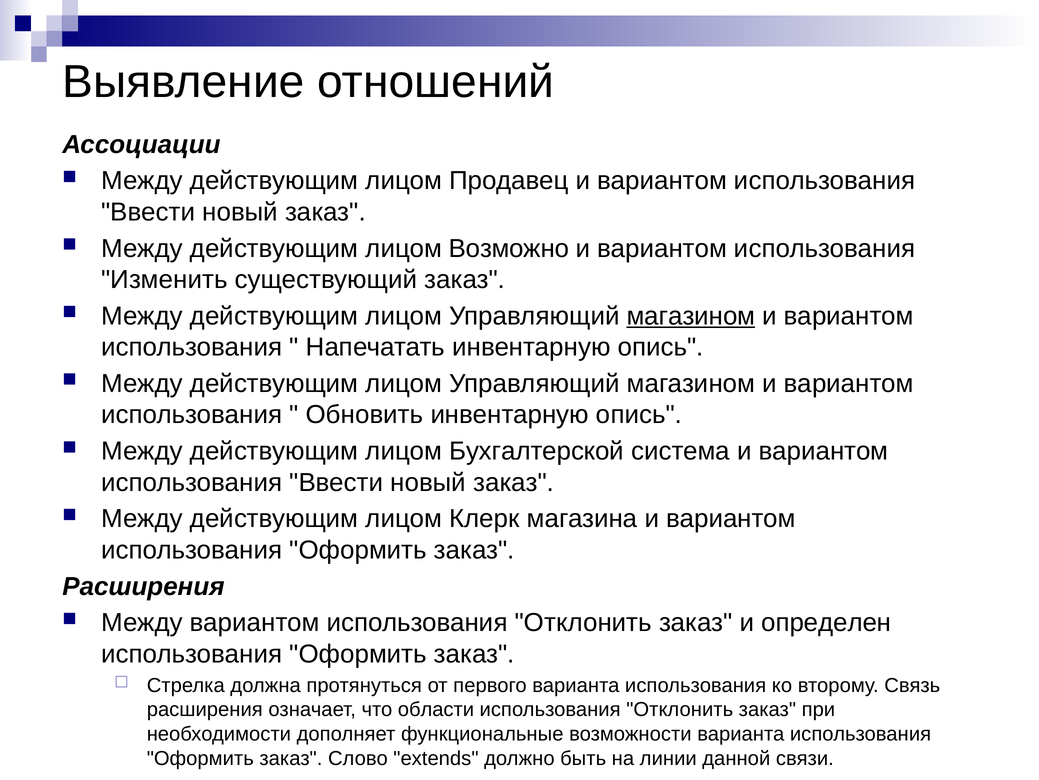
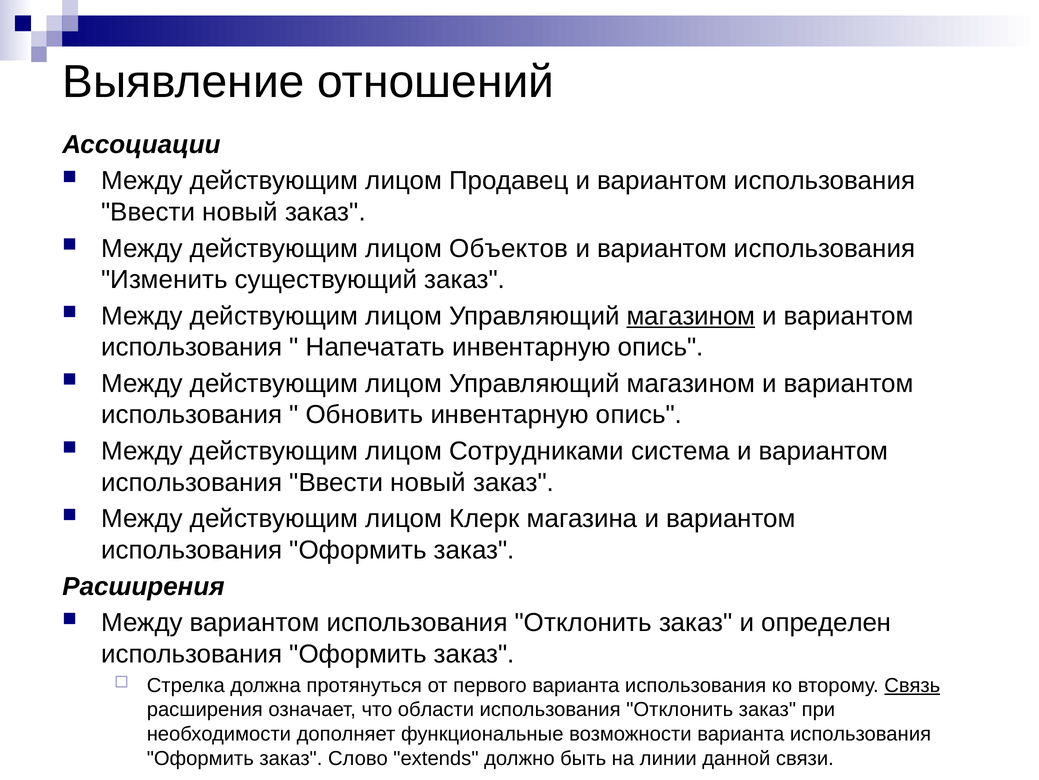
Возможно: Возможно -> Объектов
Бухгалтерской: Бухгалтерской -> Сотрудниками
Связь underline: none -> present
